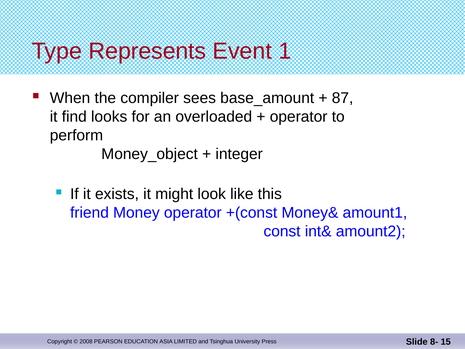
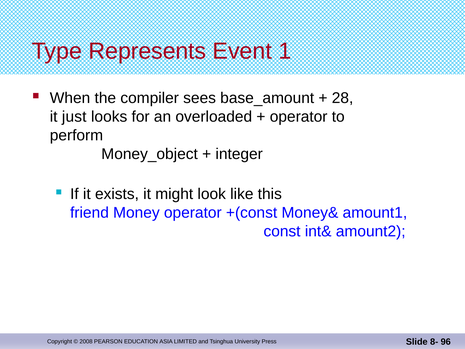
87: 87 -> 28
find: find -> just
15: 15 -> 96
